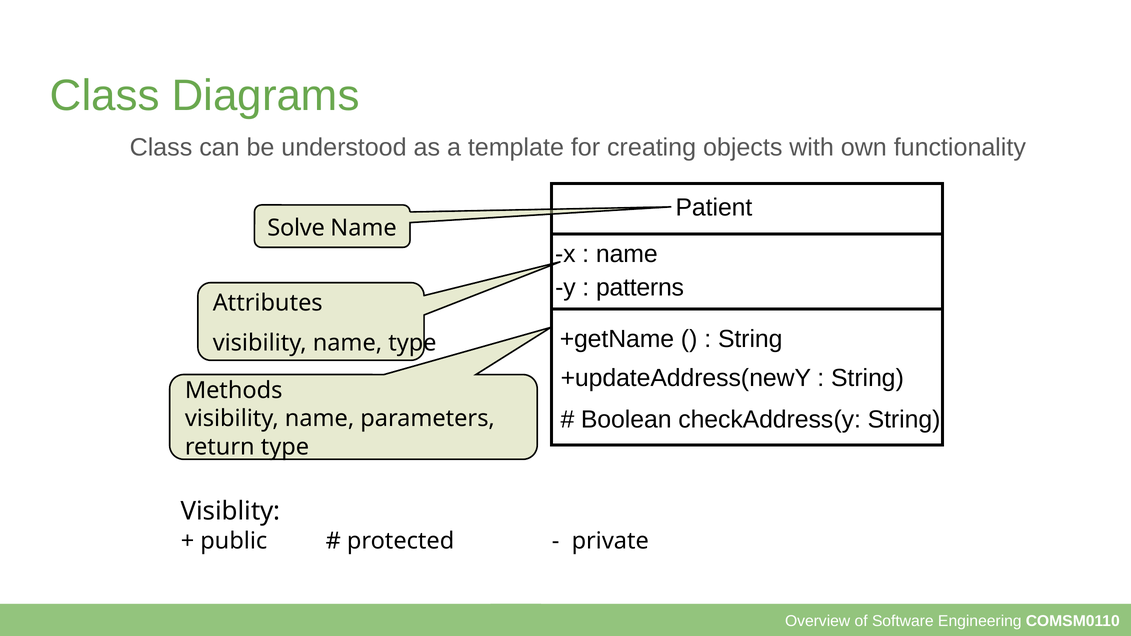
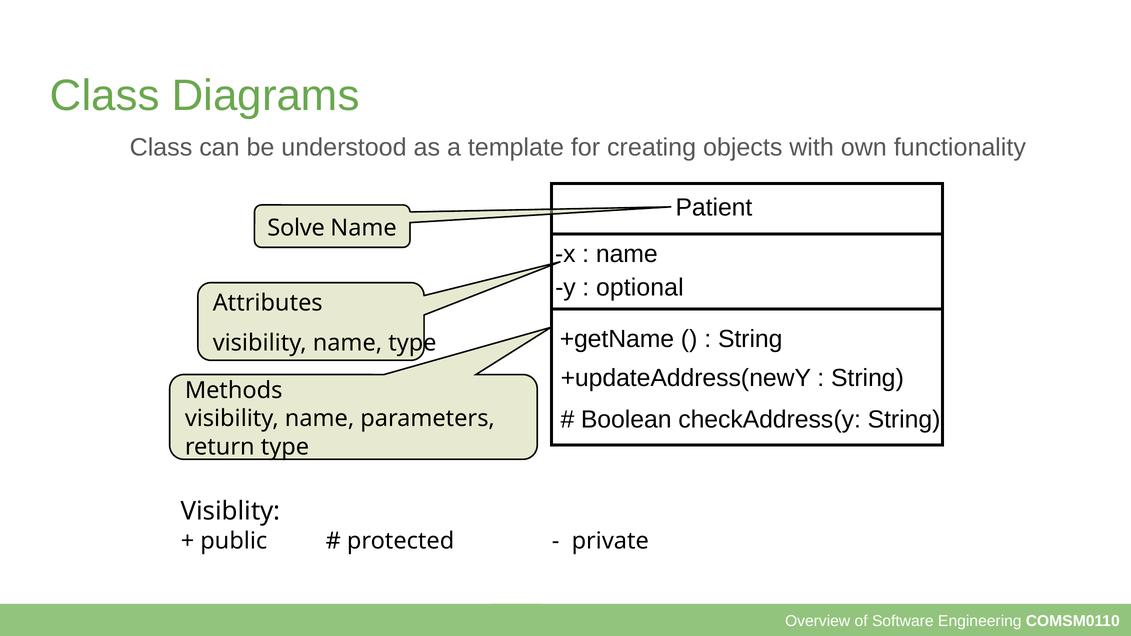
patterns: patterns -> optional
